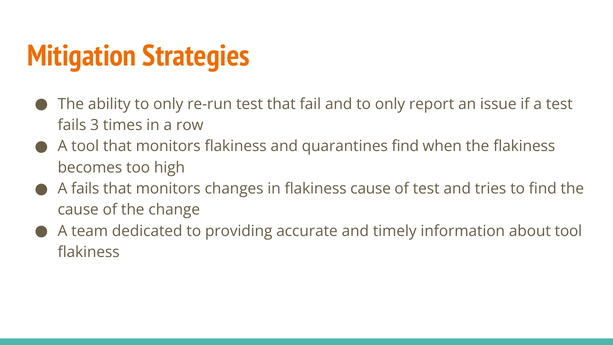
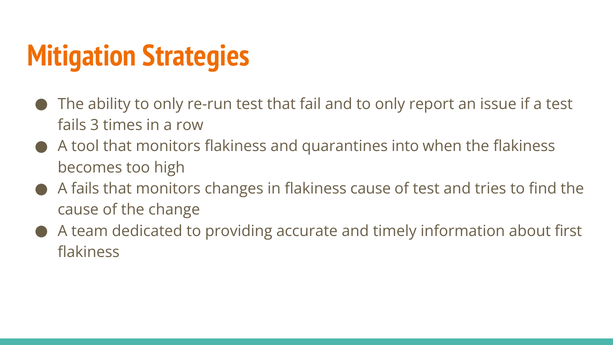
quarantines find: find -> into
about tool: tool -> first
